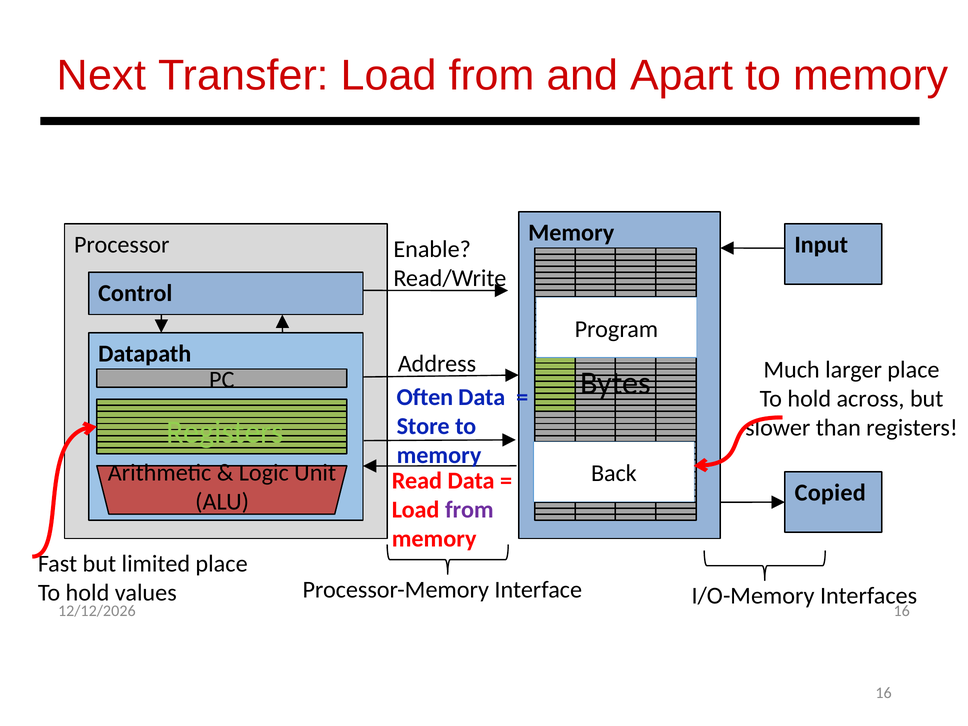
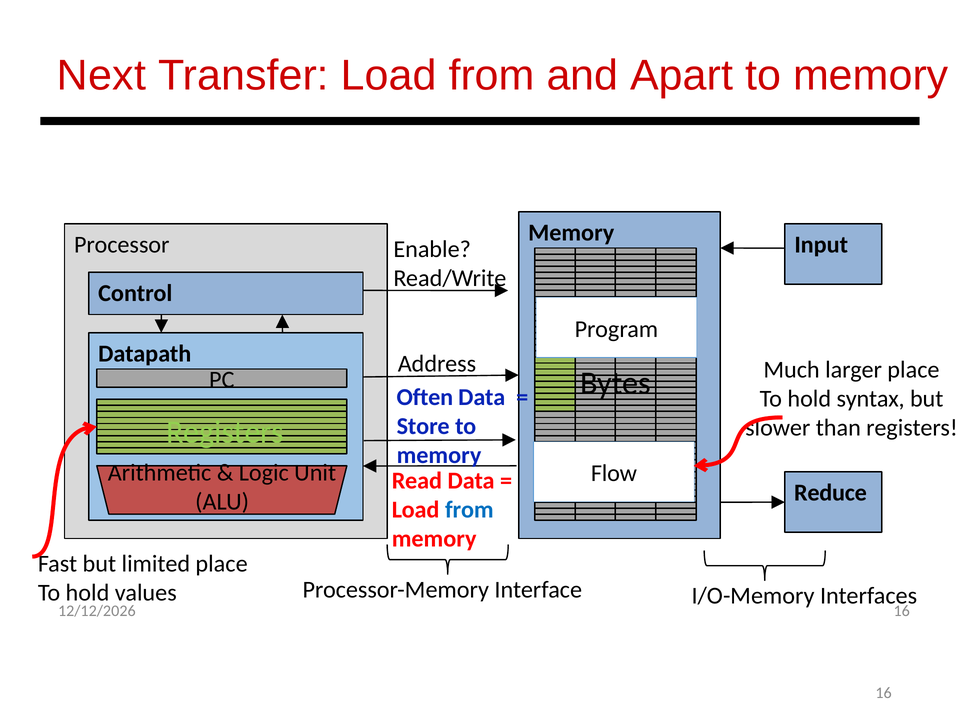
across: across -> syntax
Back: Back -> Flow
Copied: Copied -> Reduce
from at (469, 510) colour: purple -> blue
